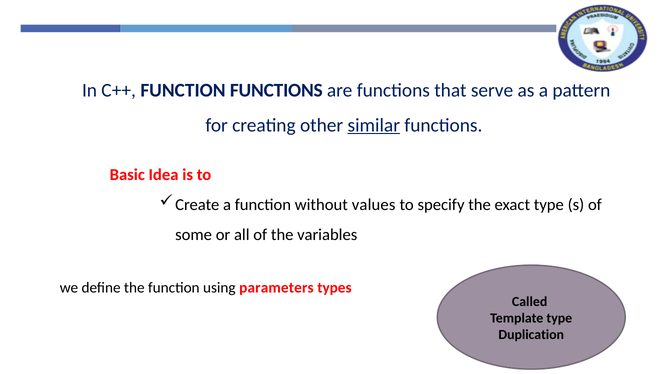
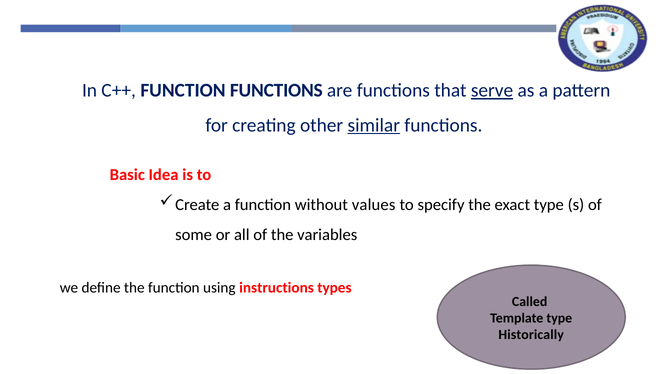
serve underline: none -> present
parameters: parameters -> instructions
Duplication: Duplication -> Historically
